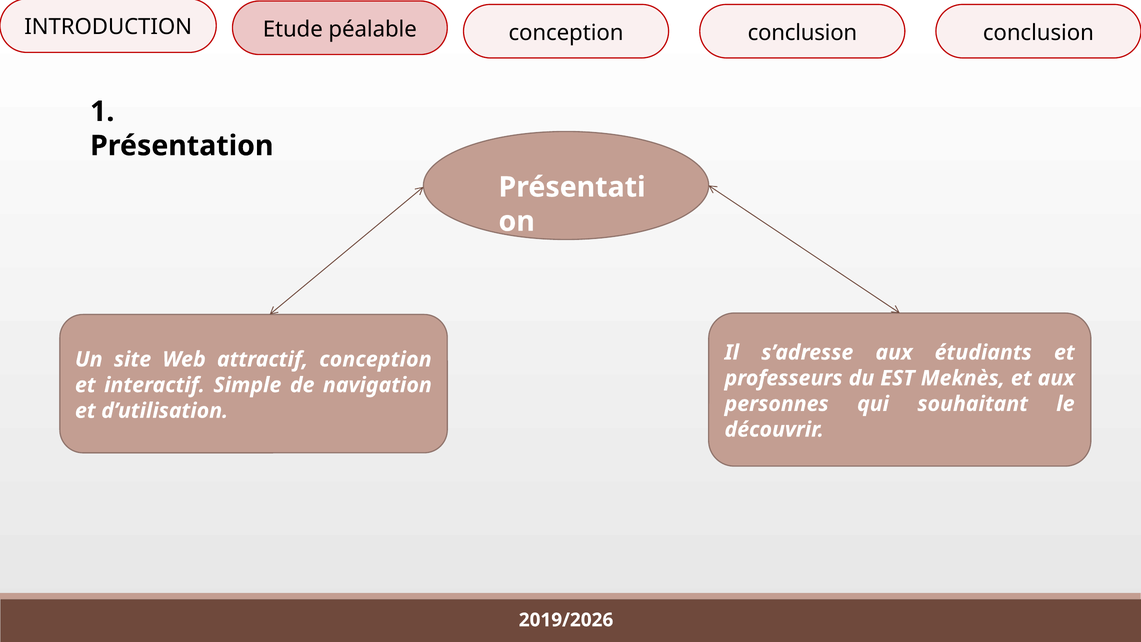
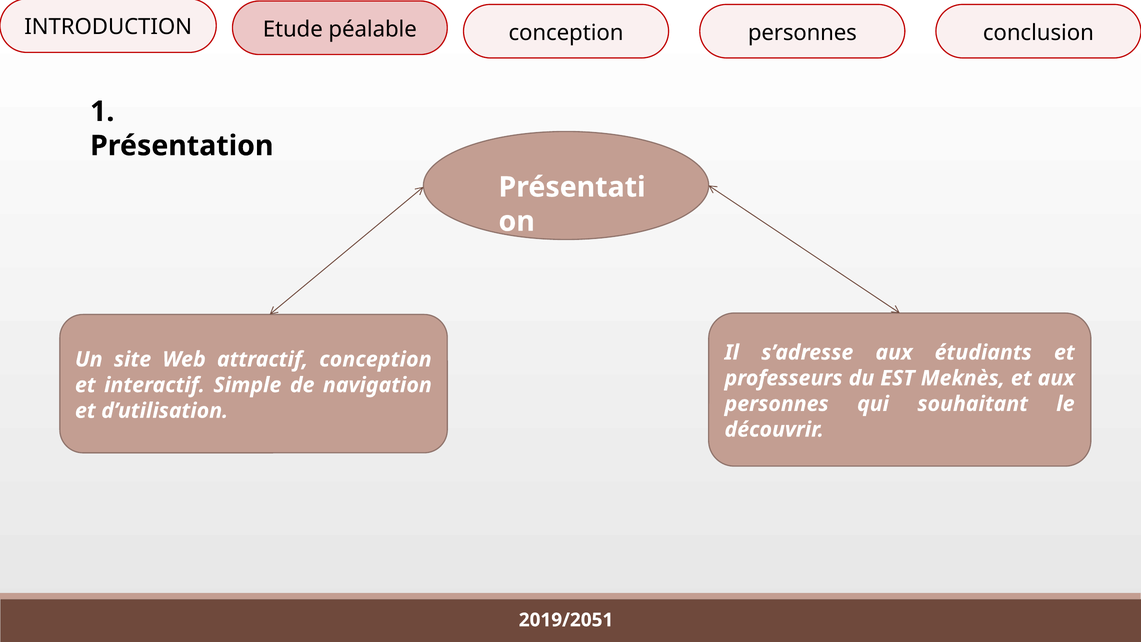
conception conclusion: conclusion -> personnes
2019/2026: 2019/2026 -> 2019/2051
